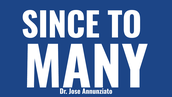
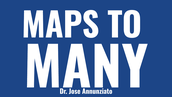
SINCE: SINCE -> MAPS
